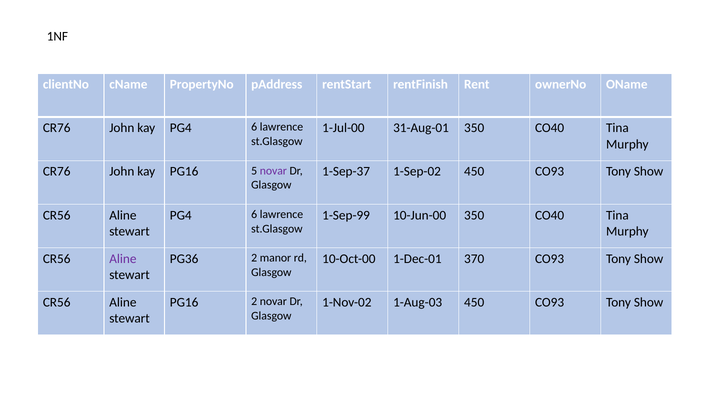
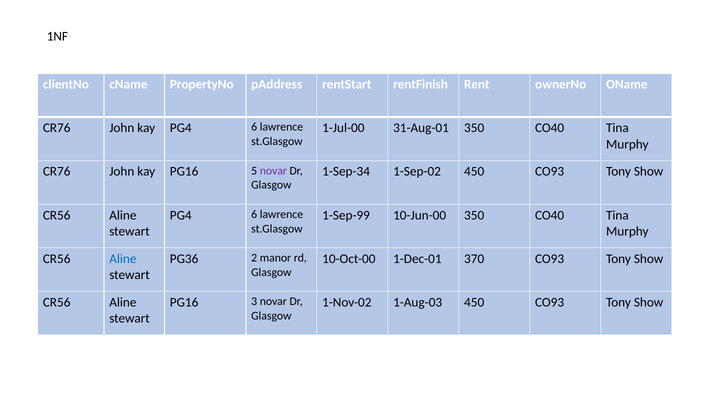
1-Sep-37: 1-Sep-37 -> 1-Sep-34
Aline at (123, 259) colour: purple -> blue
PG16 2: 2 -> 3
